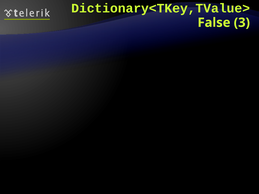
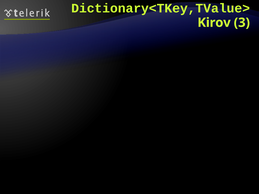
False: False -> Kirov
